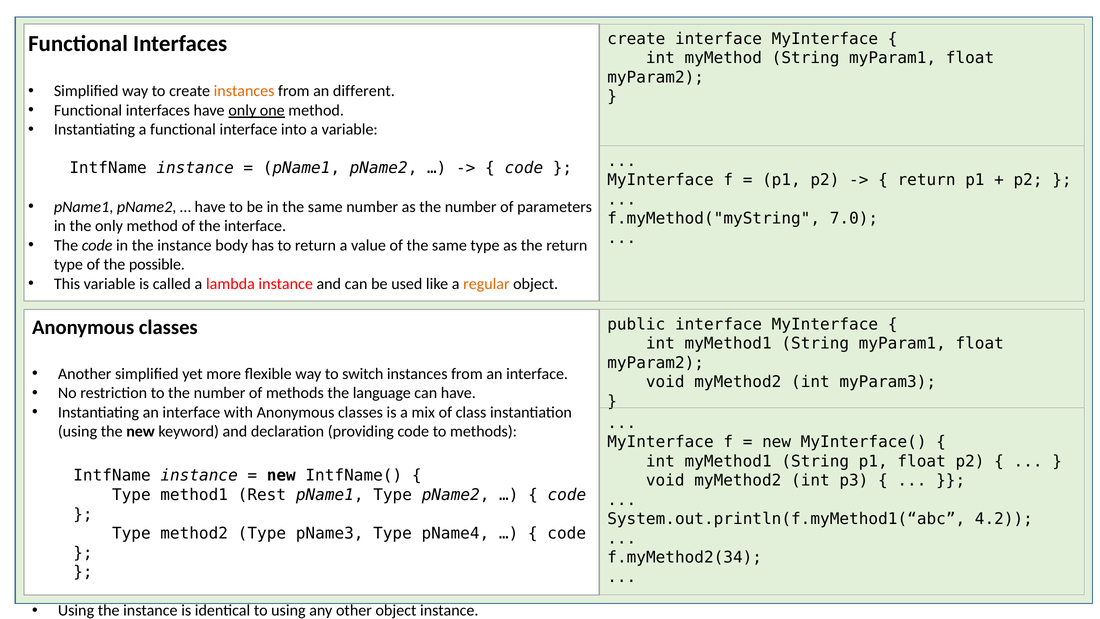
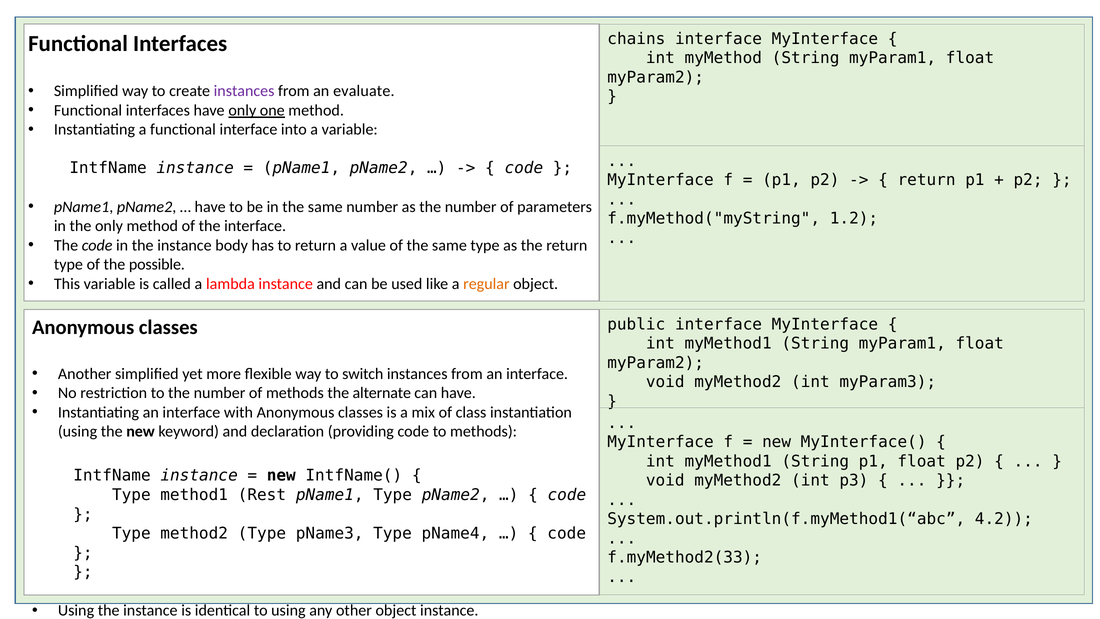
create at (636, 39): create -> chains
instances at (244, 91) colour: orange -> purple
different: different -> evaluate
7.0: 7.0 -> 1.2
language: language -> alternate
f.myMethod2(34: f.myMethod2(34 -> f.myMethod2(33
